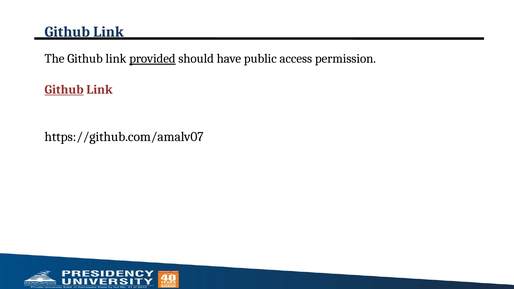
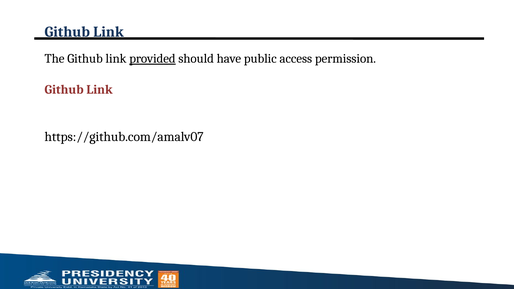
Github at (64, 90) underline: present -> none
